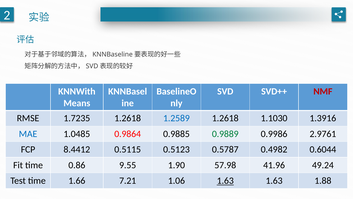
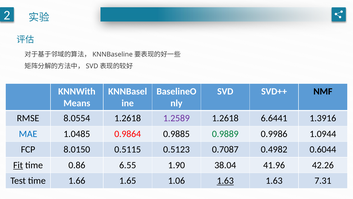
NMF colour: red -> black
1.7235: 1.7235 -> 8.0554
1.2589 colour: blue -> purple
1.1030: 1.1030 -> 6.6441
2.9761: 2.9761 -> 1.0944
8.4412: 8.4412 -> 8.0150
0.5787: 0.5787 -> 0.7087
Fit underline: none -> present
9.55: 9.55 -> 6.55
57.98: 57.98 -> 38.04
49.24: 49.24 -> 42.26
7.21: 7.21 -> 1.65
1.88: 1.88 -> 7.31
